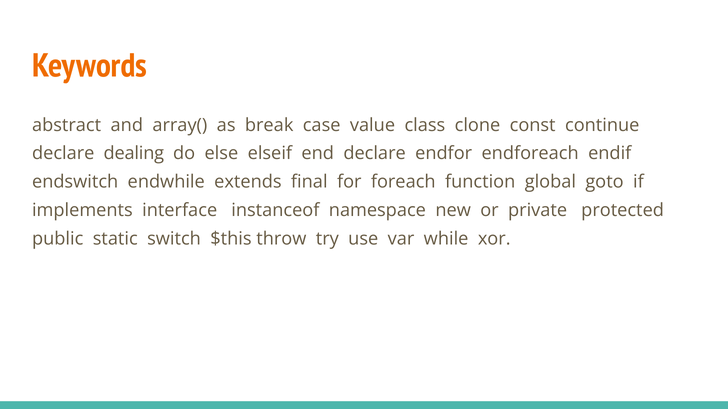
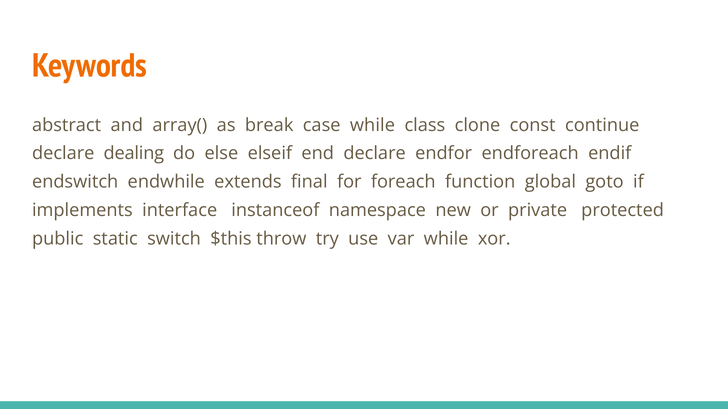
case value: value -> while
